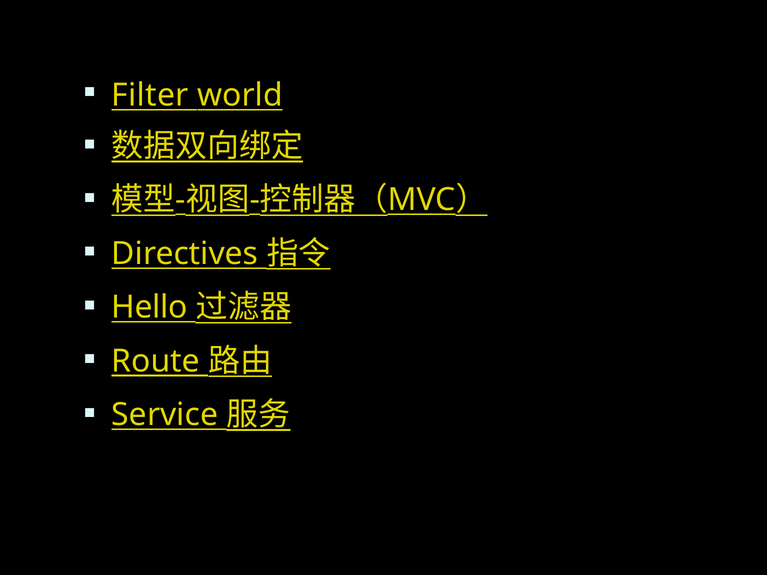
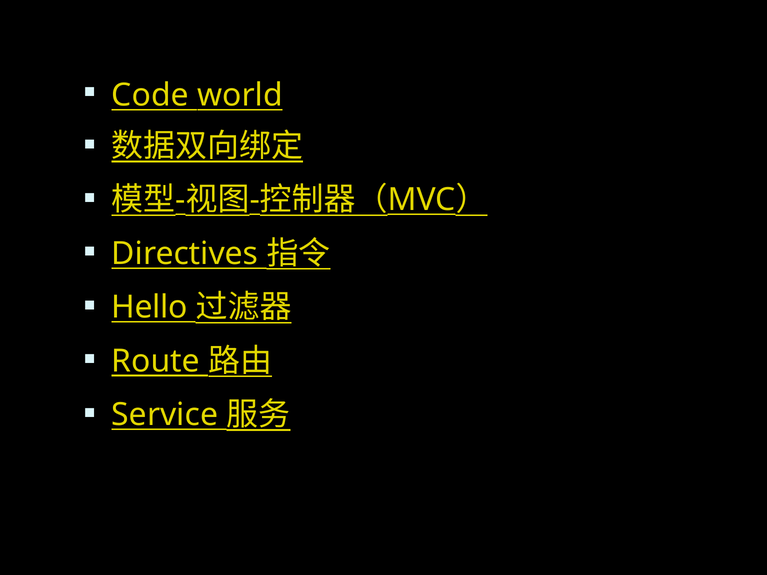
Filter: Filter -> Code
